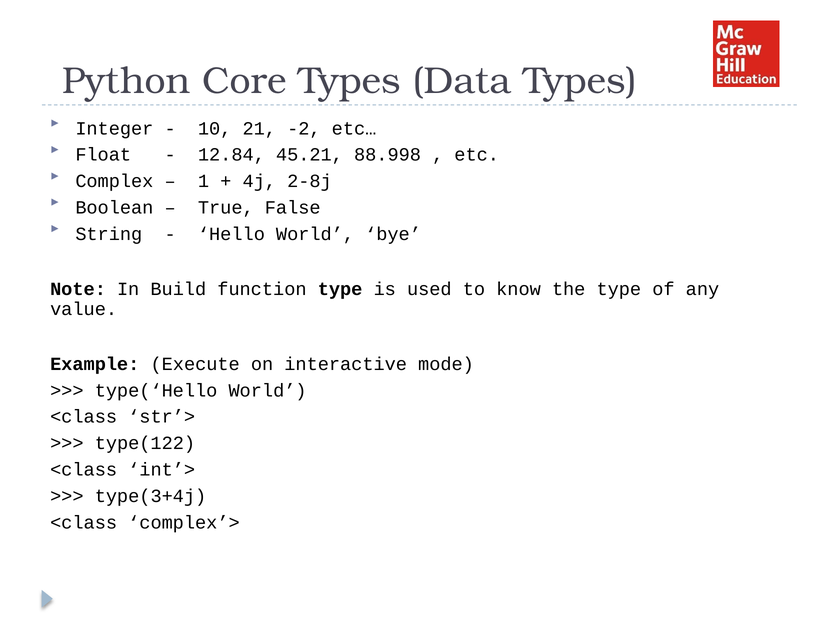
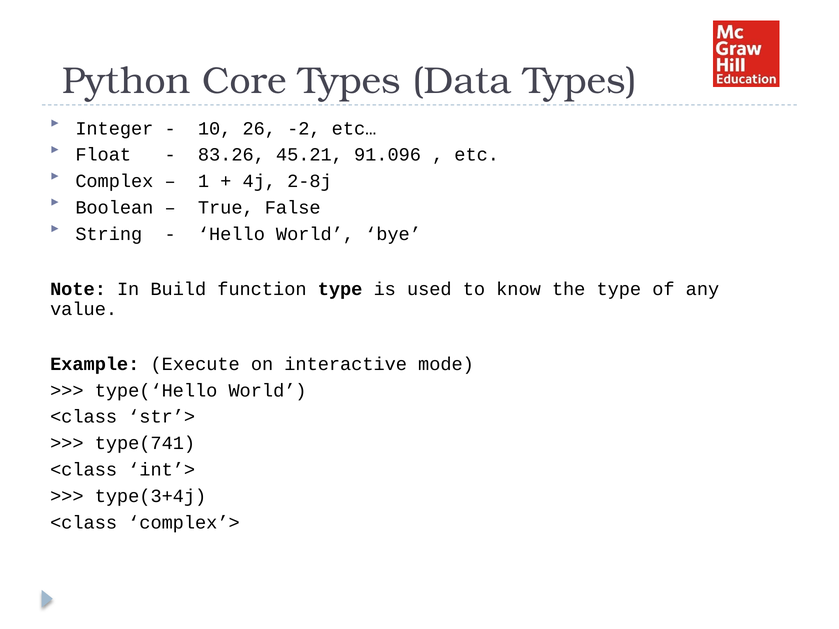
21: 21 -> 26
12.84: 12.84 -> 83.26
88.998: 88.998 -> 91.096
type(122: type(122 -> type(741
